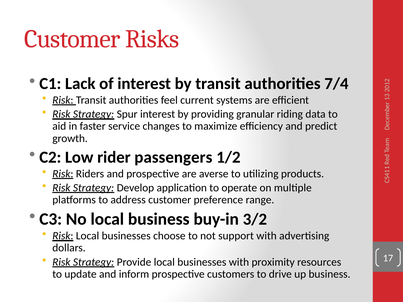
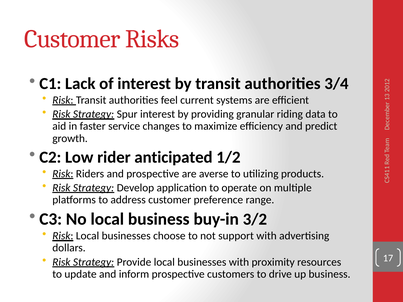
7/4: 7/4 -> 3/4
passengers: passengers -> anticipated
